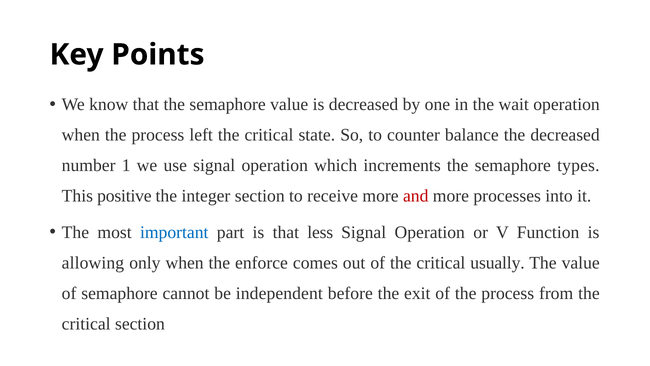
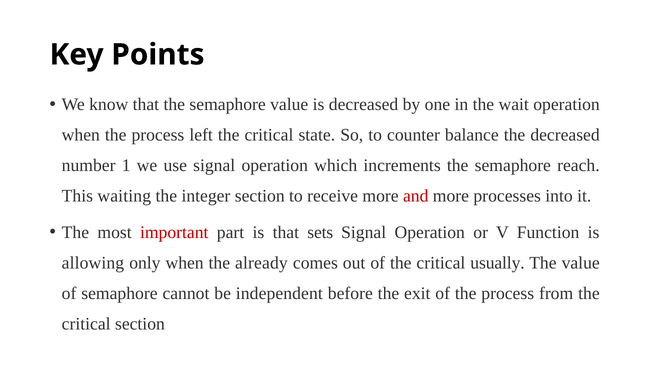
types: types -> reach
positive: positive -> waiting
important colour: blue -> red
less: less -> sets
enforce: enforce -> already
